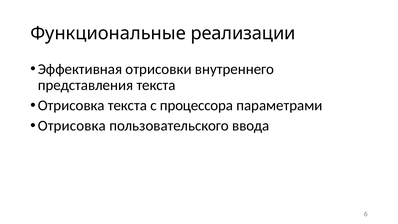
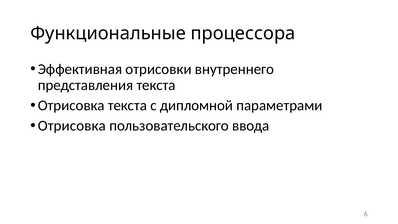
реализации: реализации -> процессора
процессора: процессора -> дипломной
